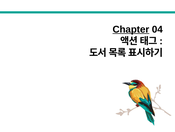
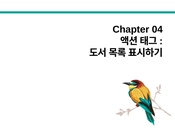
Chapter underline: present -> none
